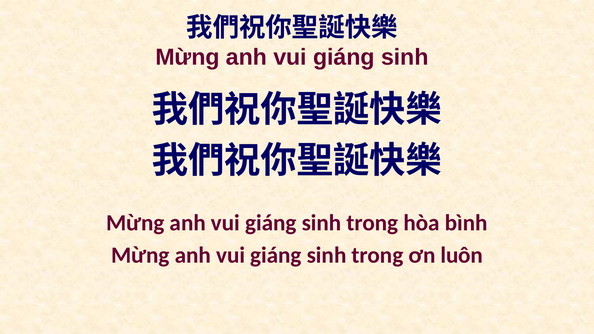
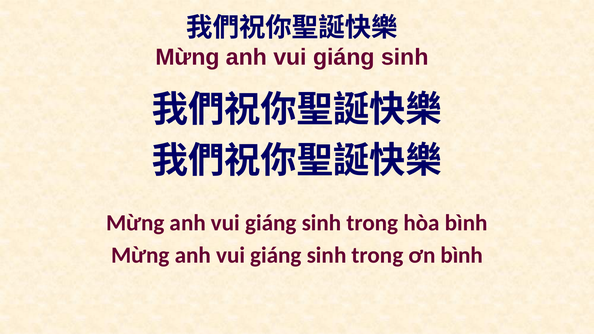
ơn luôn: luôn -> bình
